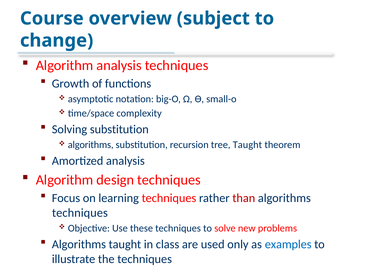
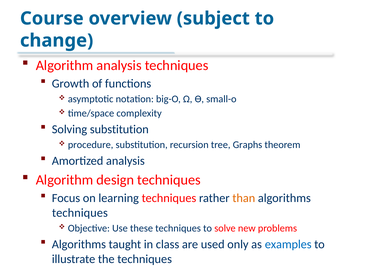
algorithms at (91, 144): algorithms -> procedure
tree Taught: Taught -> Graphs
than colour: red -> orange
